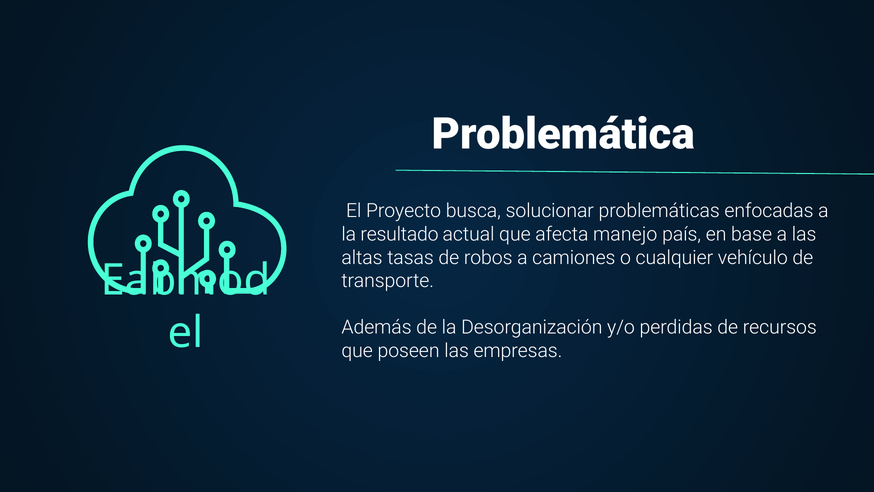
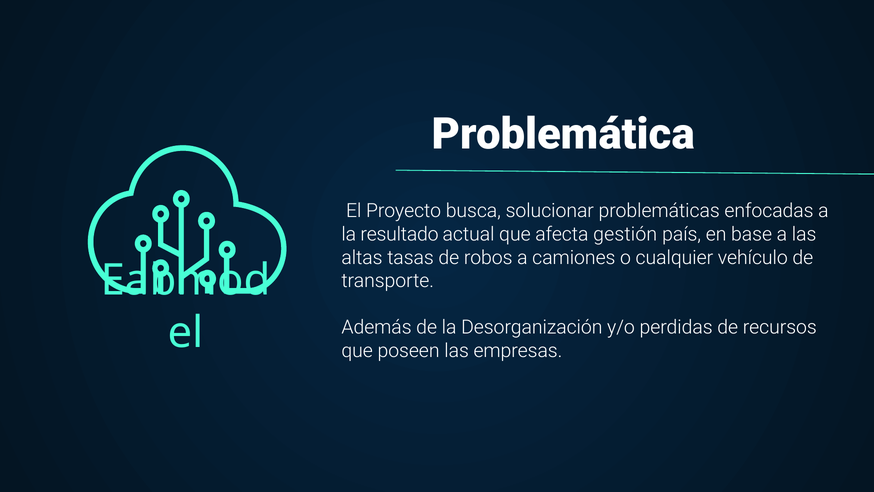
manejo: manejo -> gestión
